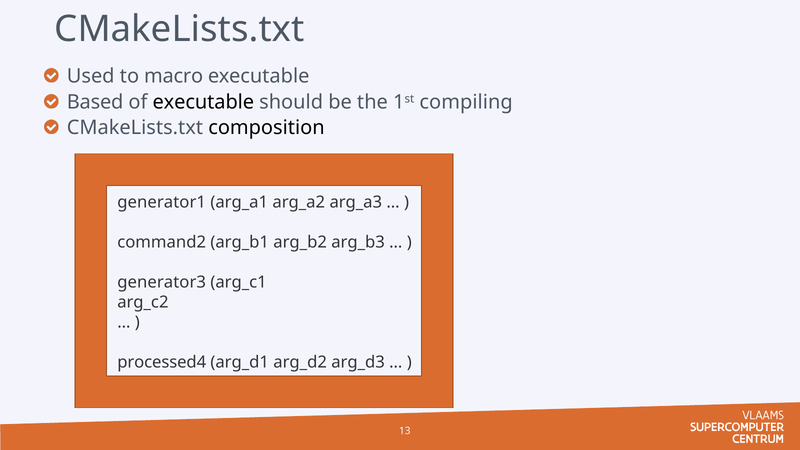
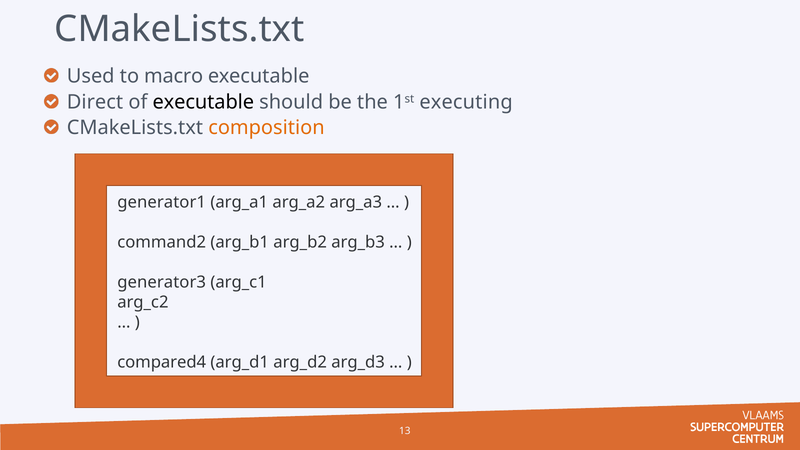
Based: Based -> Direct
compiling: compiling -> executing
composition colour: black -> orange
processed4: processed4 -> compared4
